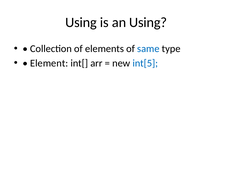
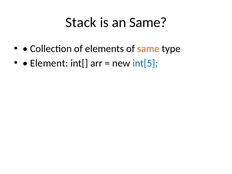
Using at (81, 22): Using -> Stack
an Using: Using -> Same
same at (148, 49) colour: blue -> orange
